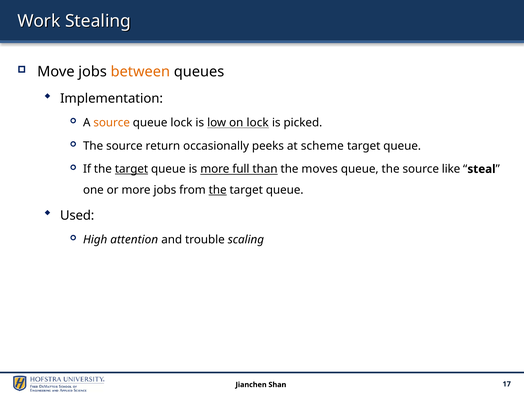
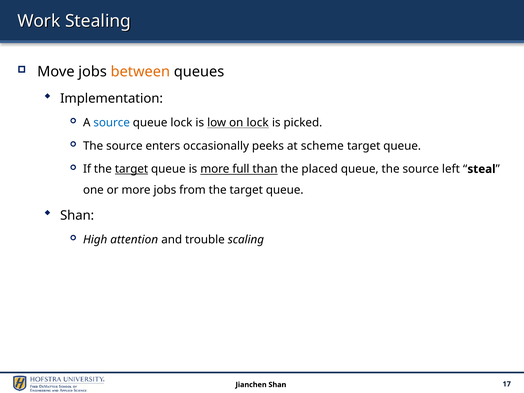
source at (112, 123) colour: orange -> blue
return: return -> enters
moves: moves -> placed
like: like -> left
the at (218, 190) underline: present -> none
Used at (77, 215): Used -> Shan
